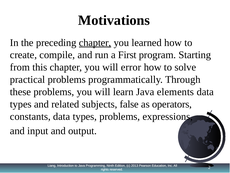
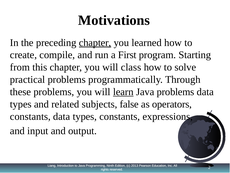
error: error -> class
learn underline: none -> present
Java elements: elements -> problems
types problems: problems -> constants
